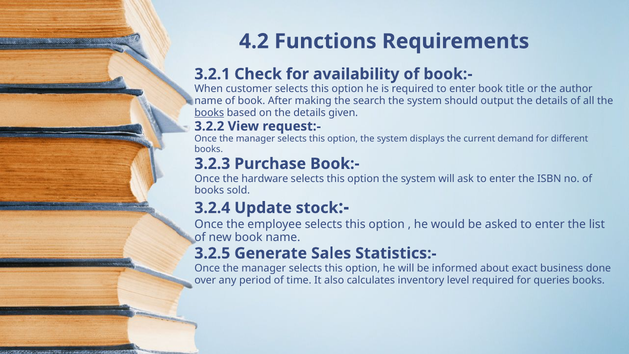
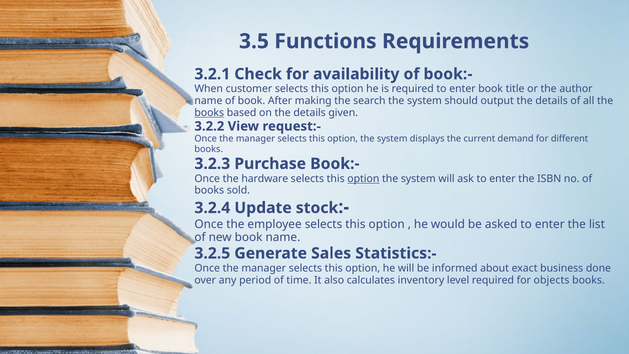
4.2: 4.2 -> 3.5
option at (363, 179) underline: none -> present
queries: queries -> objects
